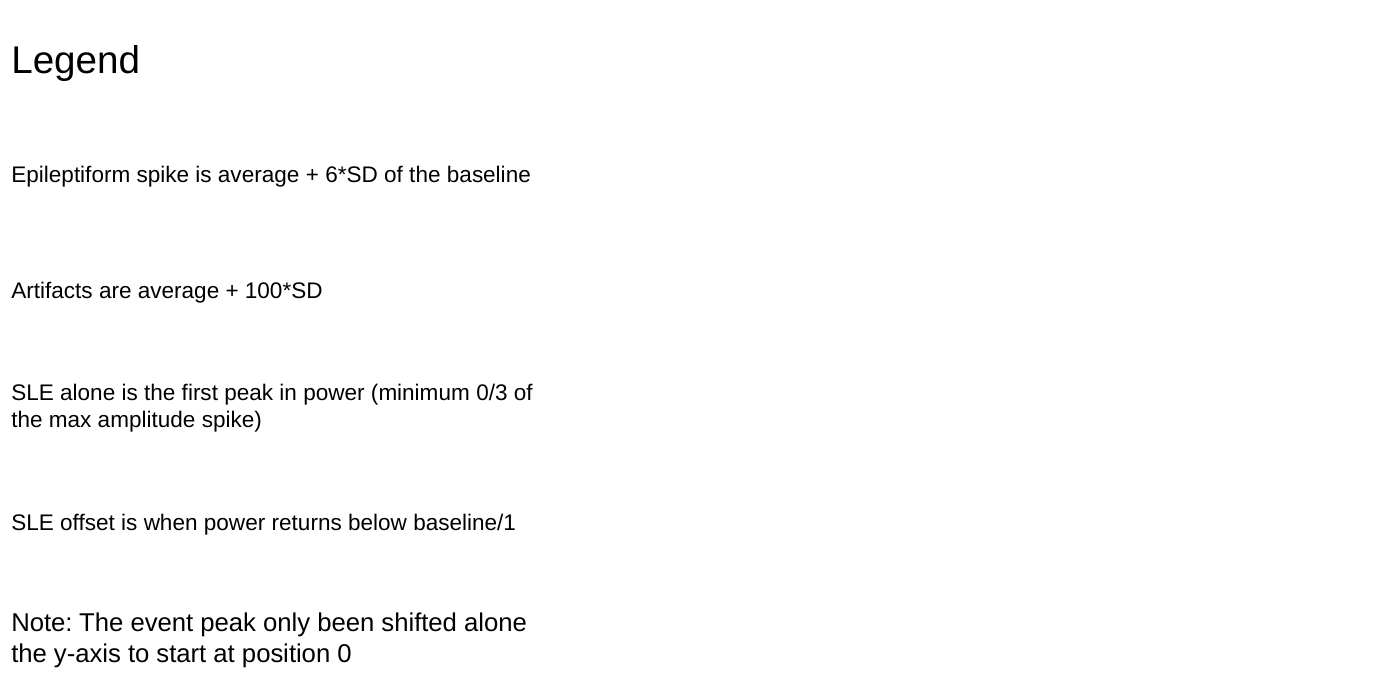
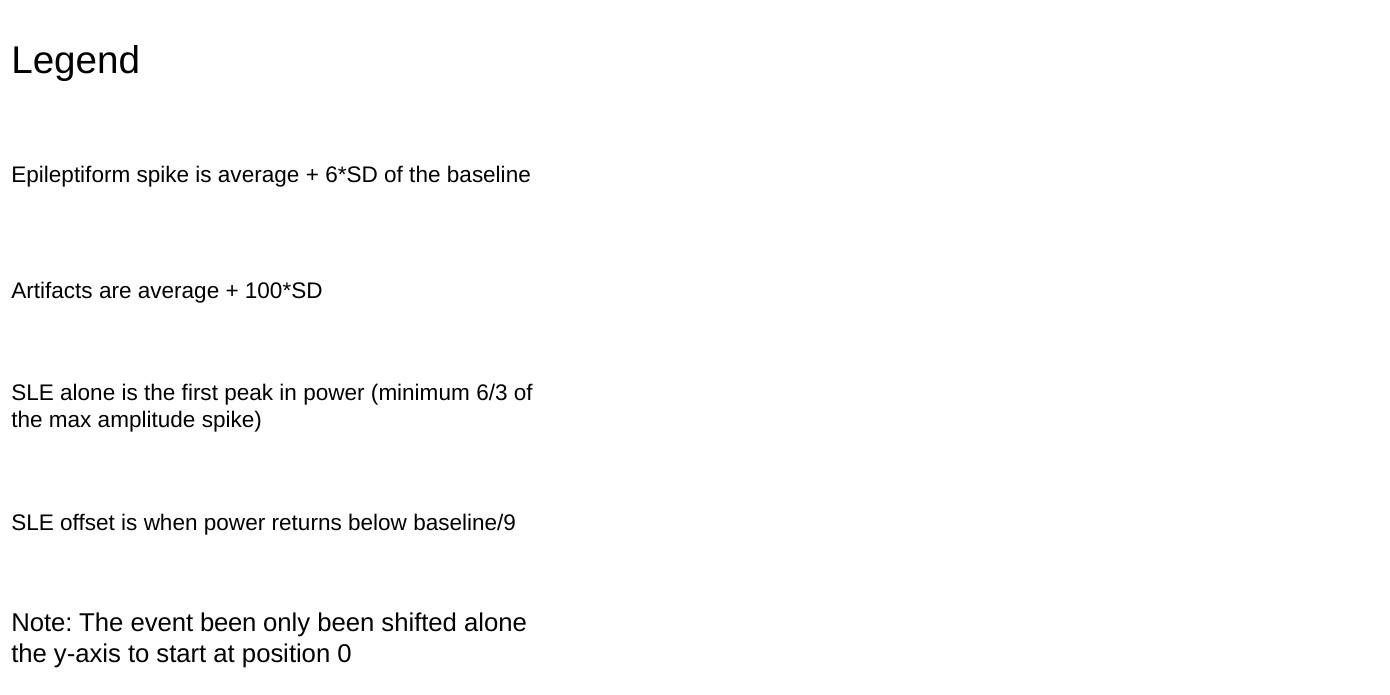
0/3: 0/3 -> 6/3
baseline/1: baseline/1 -> baseline/9
event peak: peak -> been
